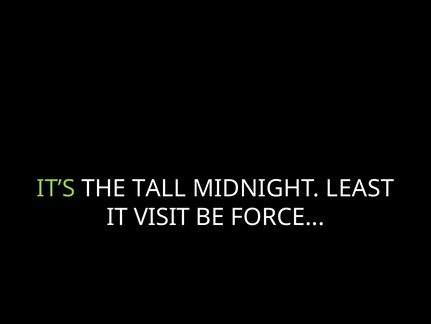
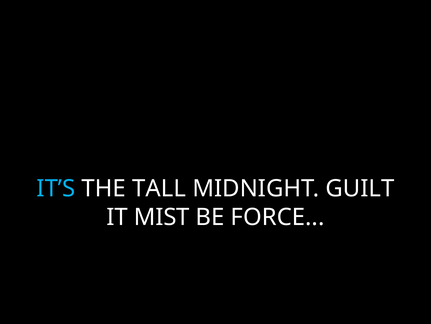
IT’S colour: light green -> light blue
LEAST: LEAST -> GUILT
VISIT: VISIT -> MIST
